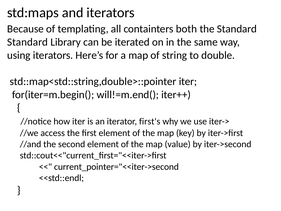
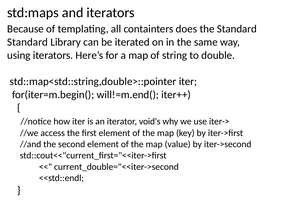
both: both -> does
first's: first's -> void's
current_pointer="<<iter->second: current_pointer="<<iter->second -> current_double="<<iter->second
